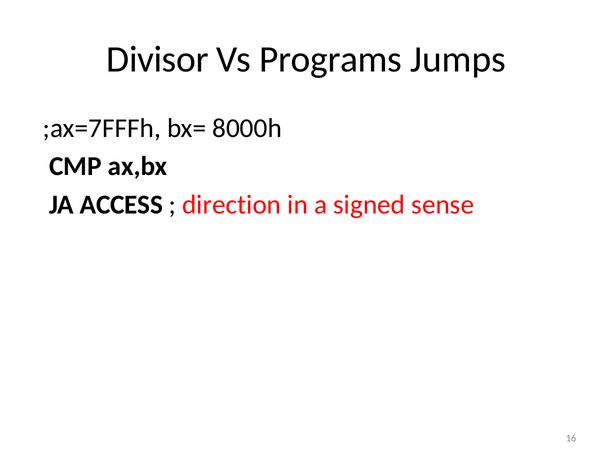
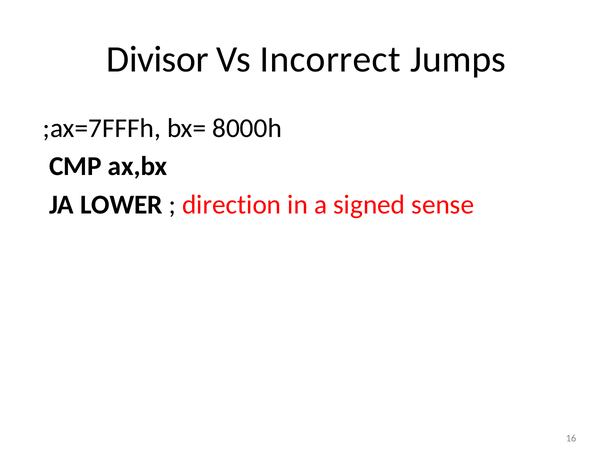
Programs: Programs -> Incorrect
ACCESS: ACCESS -> LOWER
